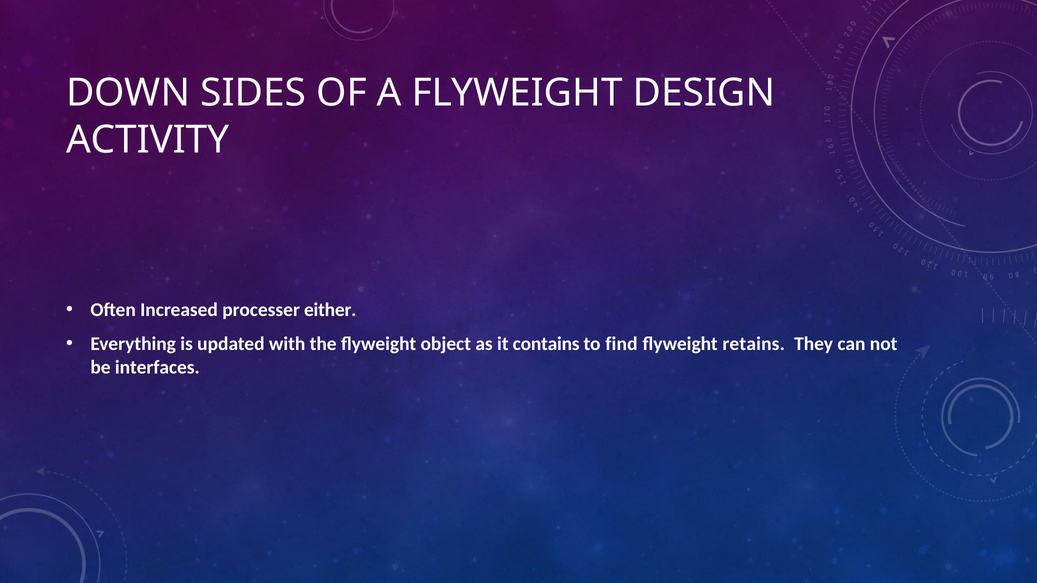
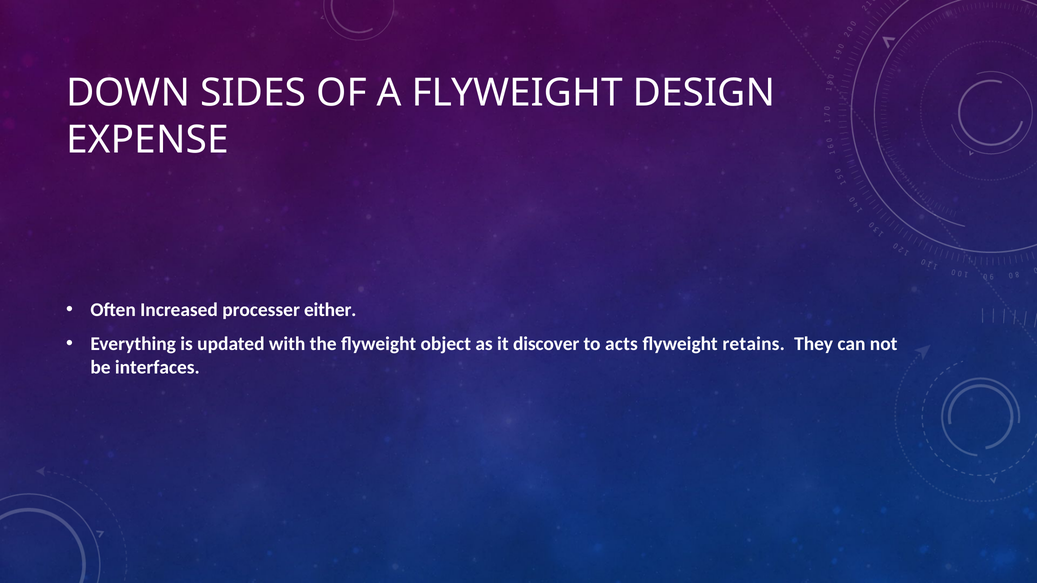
ACTIVITY: ACTIVITY -> EXPENSE
contains: contains -> discover
find: find -> acts
